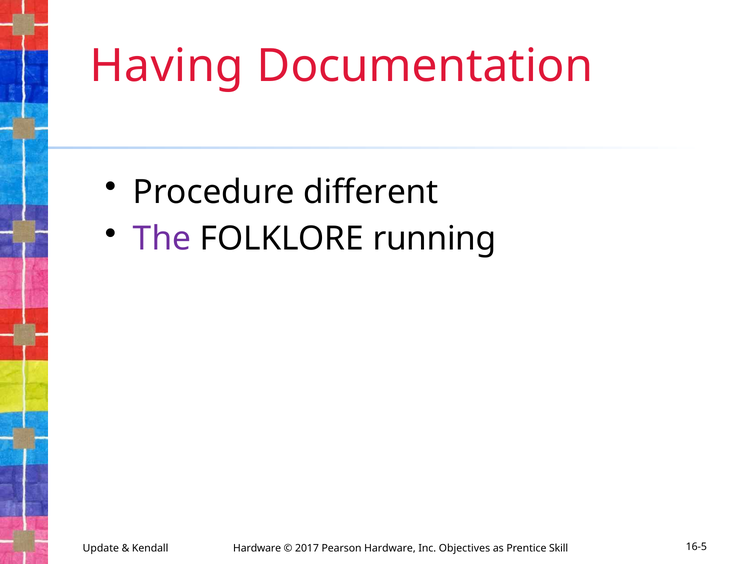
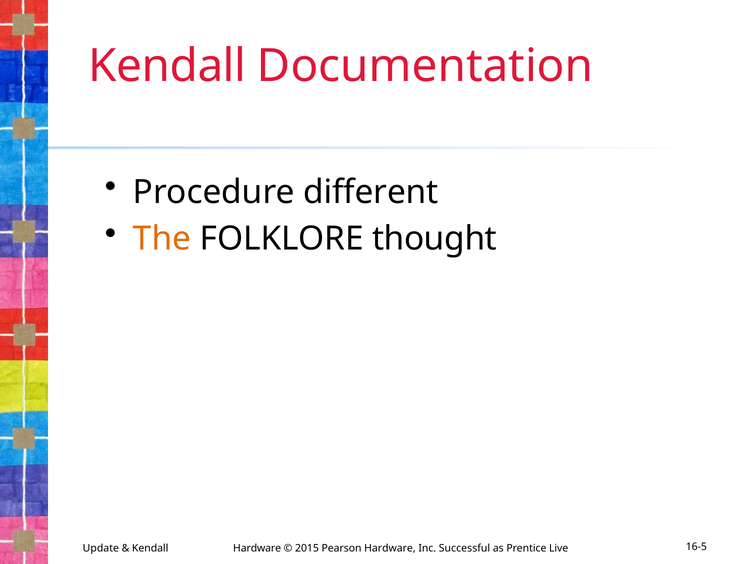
Having at (167, 66): Having -> Kendall
The colour: purple -> orange
running: running -> thought
2017: 2017 -> 2015
Objectives: Objectives -> Successful
Skill: Skill -> Live
